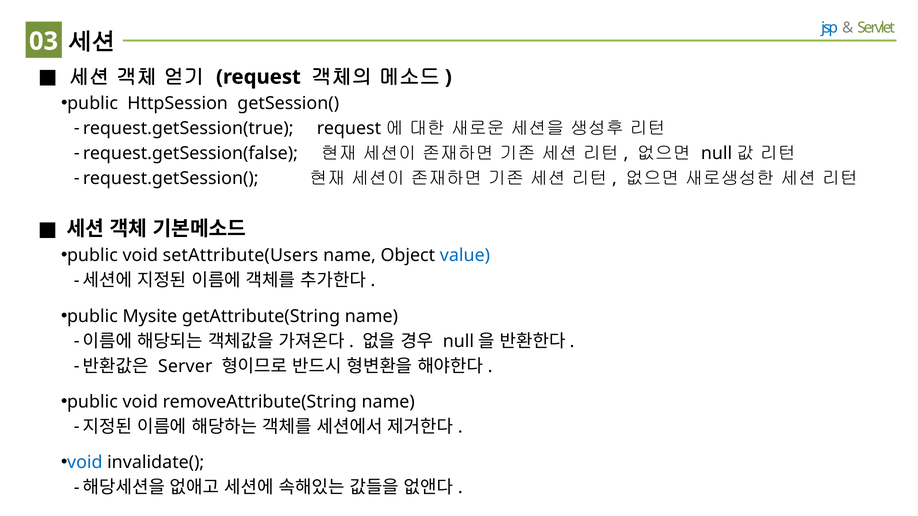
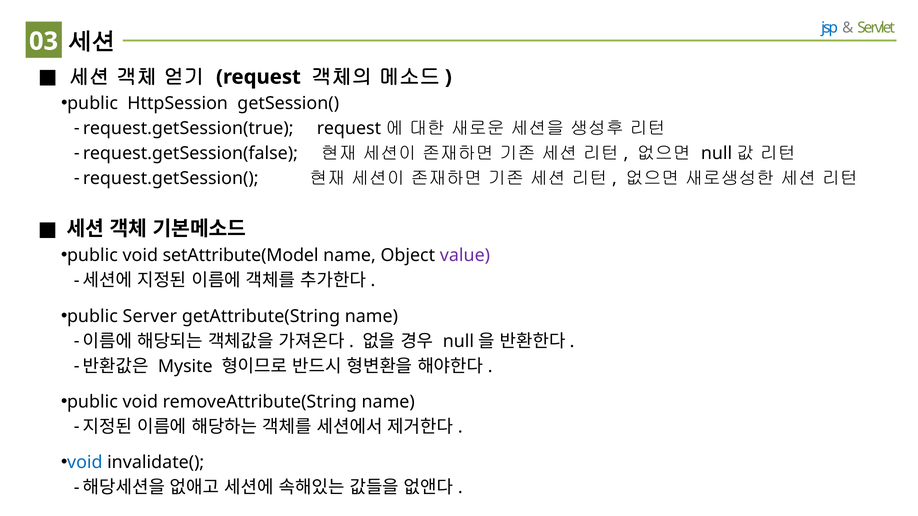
setAttribute(Users: setAttribute(Users -> setAttribute(Model
value colour: blue -> purple
Mysite: Mysite -> Server
Server: Server -> Mysite
